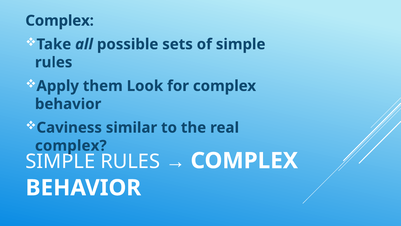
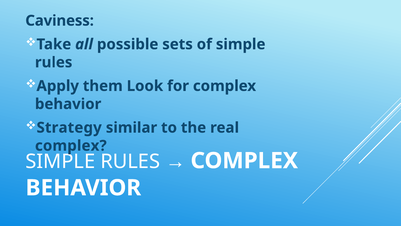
Complex at (60, 21): Complex -> Caviness
Caviness: Caviness -> Strategy
